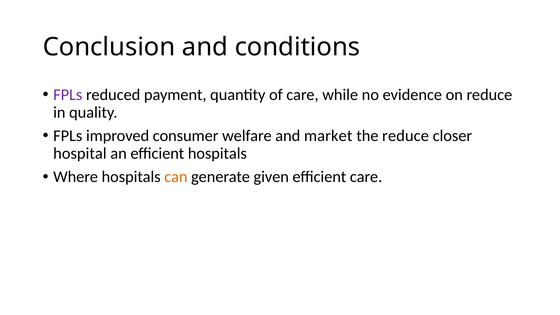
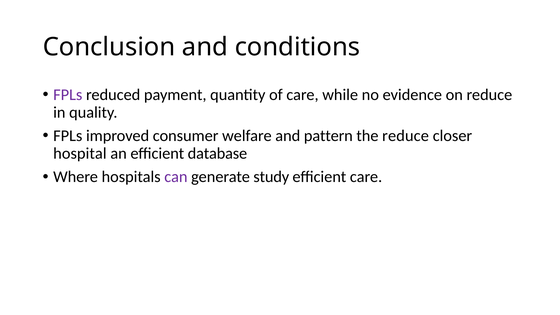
market: market -> pattern
efficient hospitals: hospitals -> database
can colour: orange -> purple
given: given -> study
